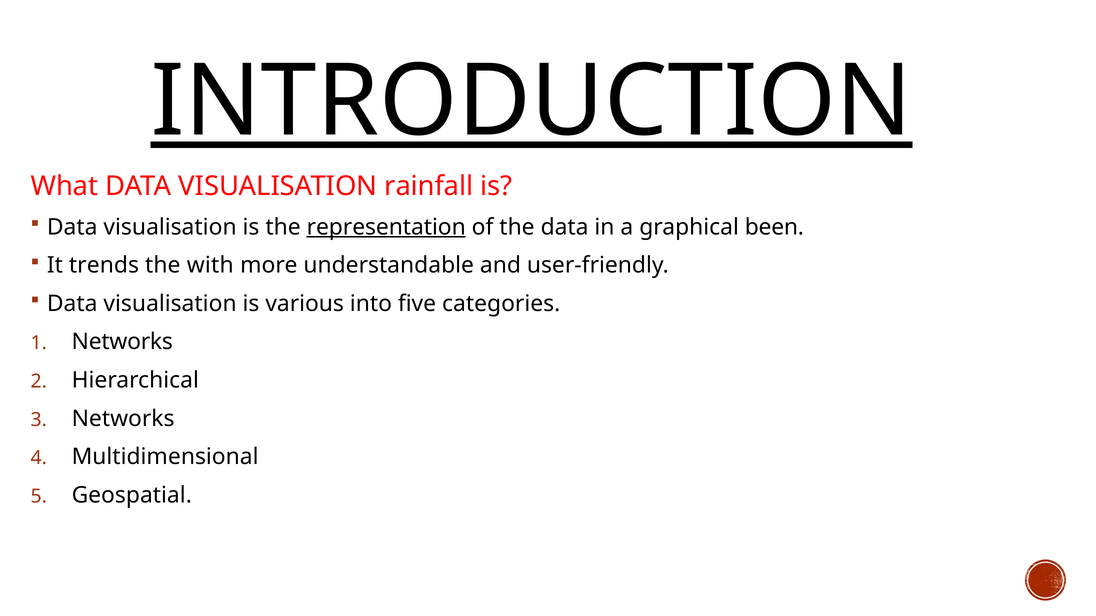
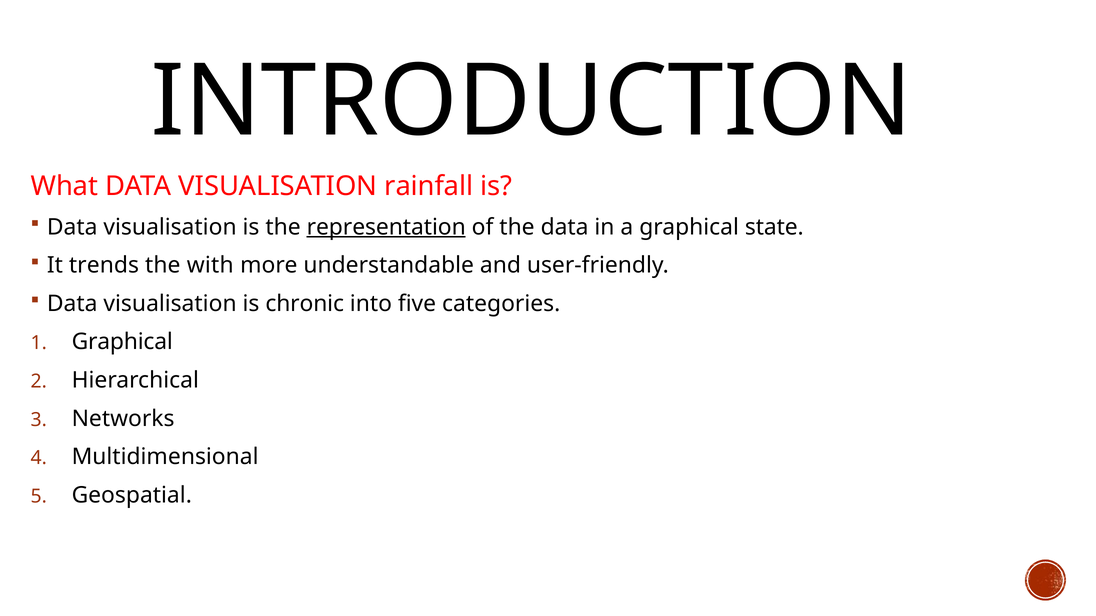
INTRODUCTION underline: present -> none
been: been -> state
various: various -> chronic
Networks at (122, 342): Networks -> Graphical
